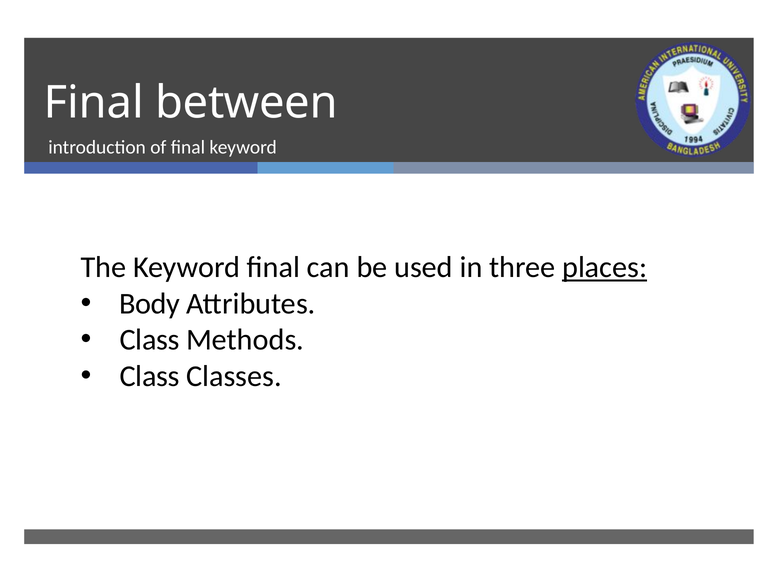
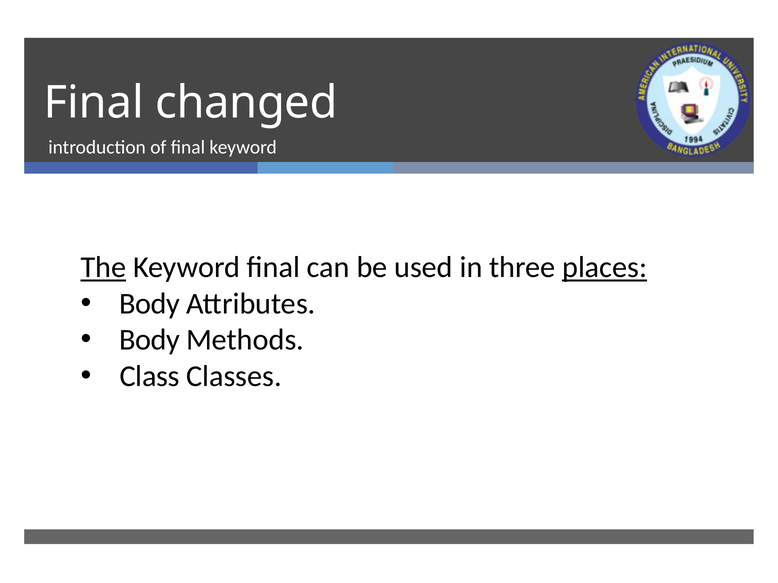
between: between -> changed
The underline: none -> present
Class at (150, 340): Class -> Body
